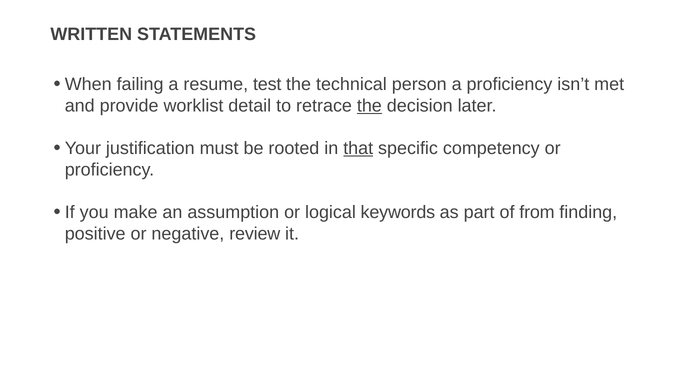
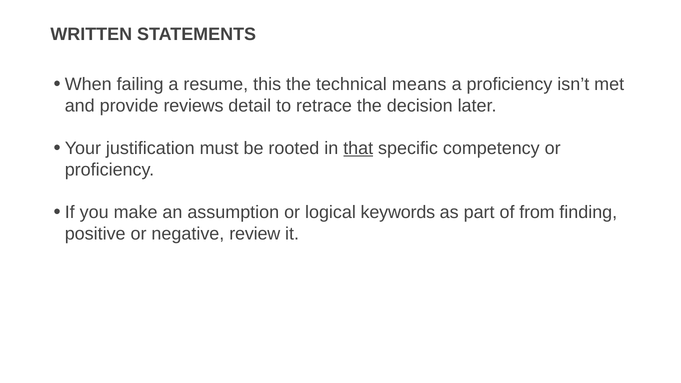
test: test -> this
person: person -> means
worklist: worklist -> reviews
the at (369, 106) underline: present -> none
